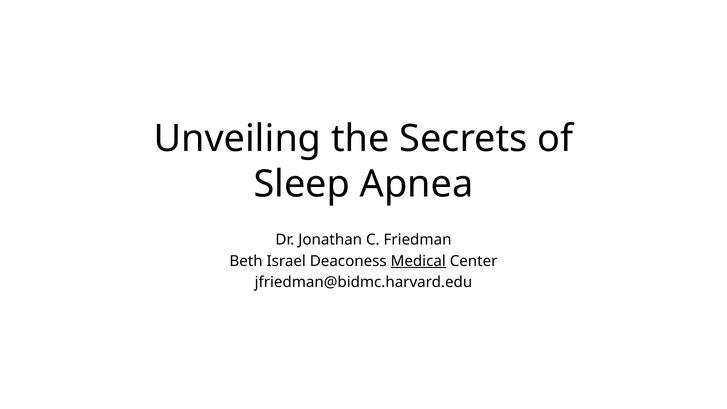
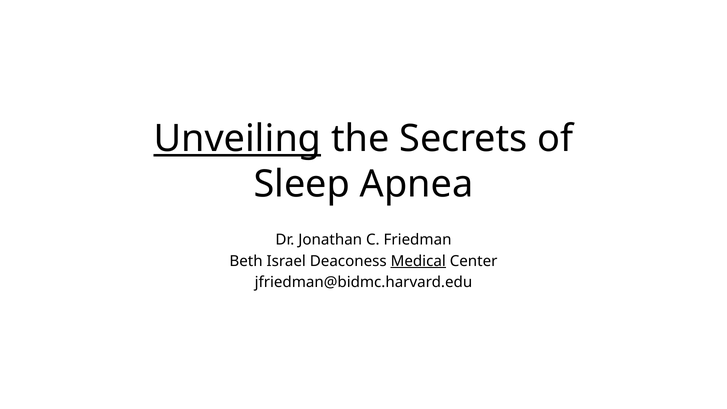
Unveiling underline: none -> present
